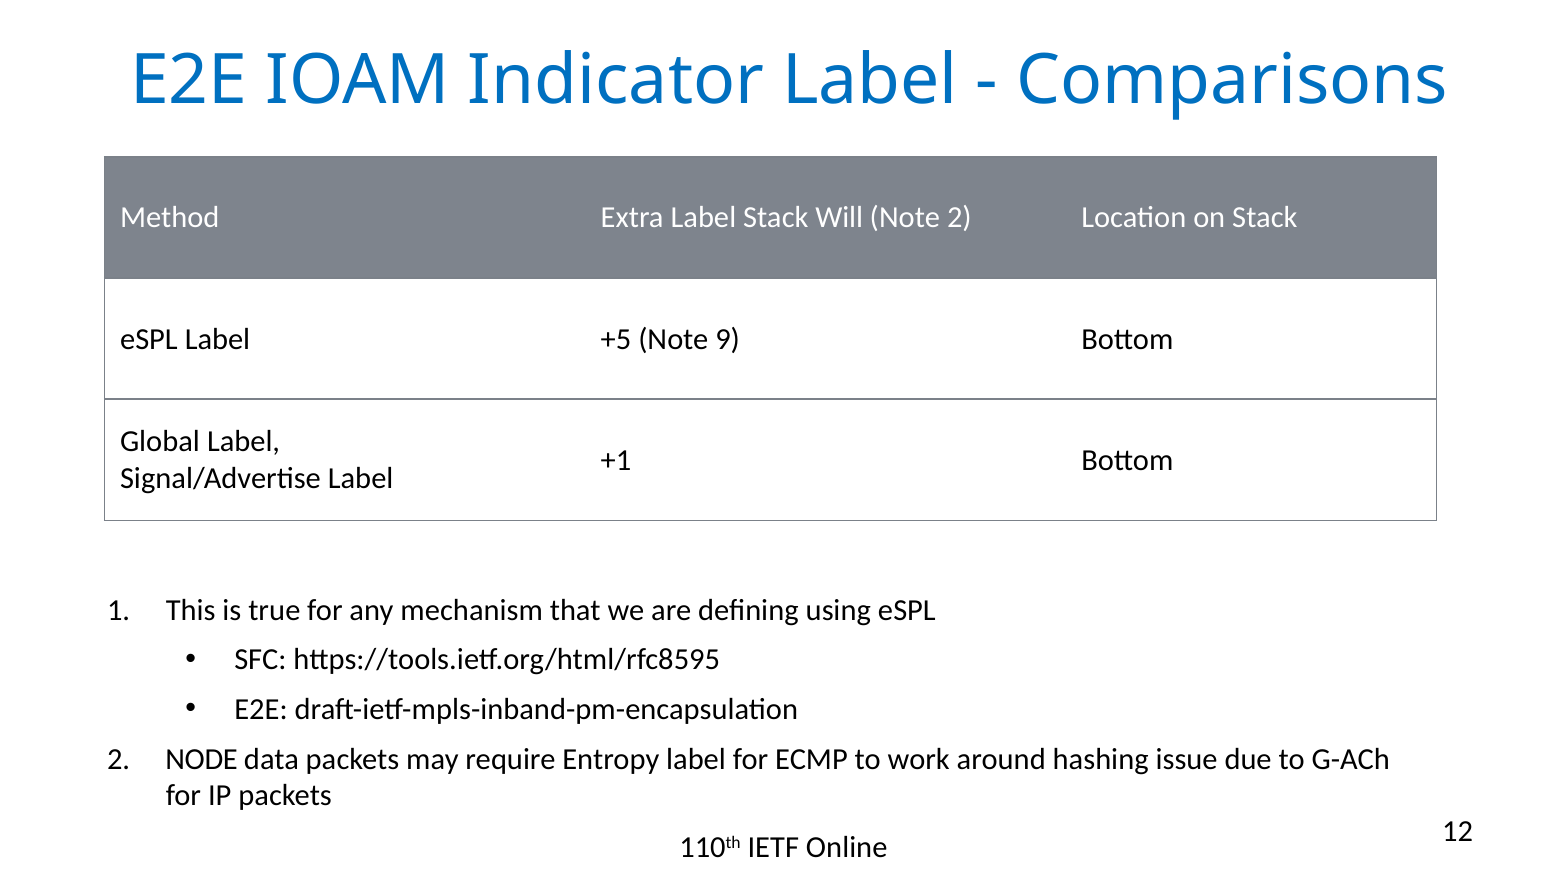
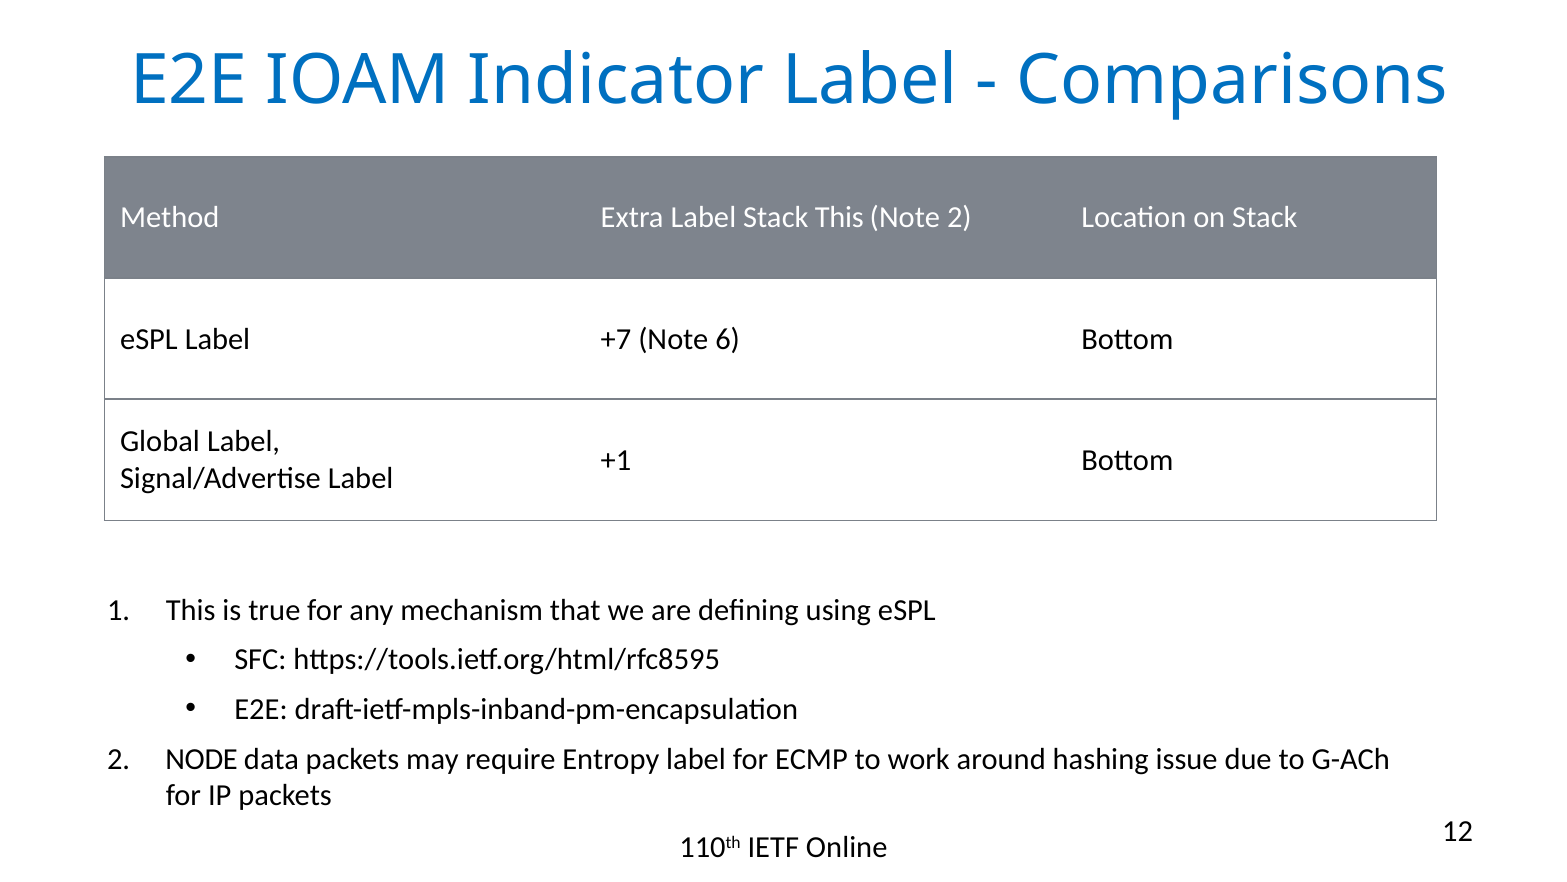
Stack Will: Will -> This
+5: +5 -> +7
9: 9 -> 6
